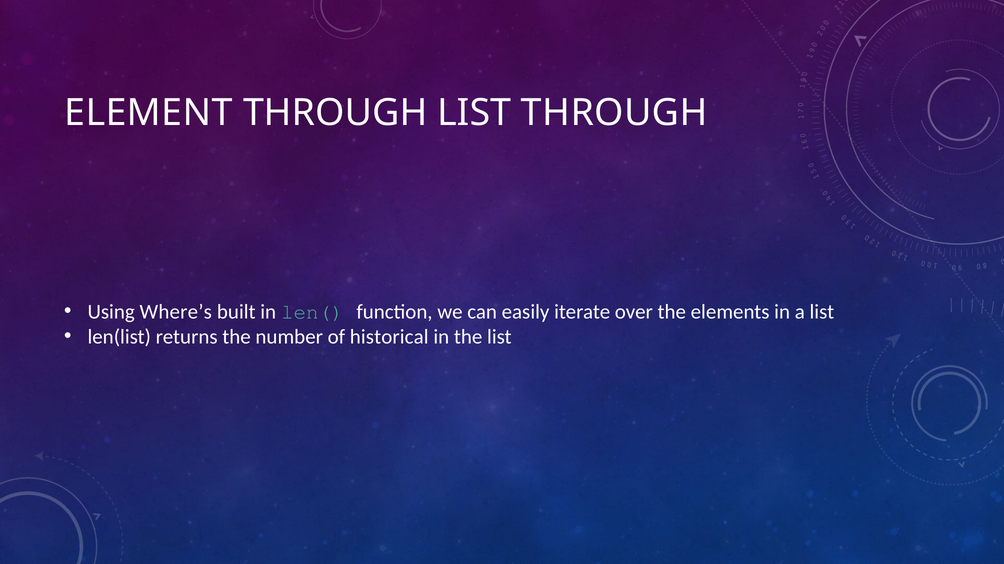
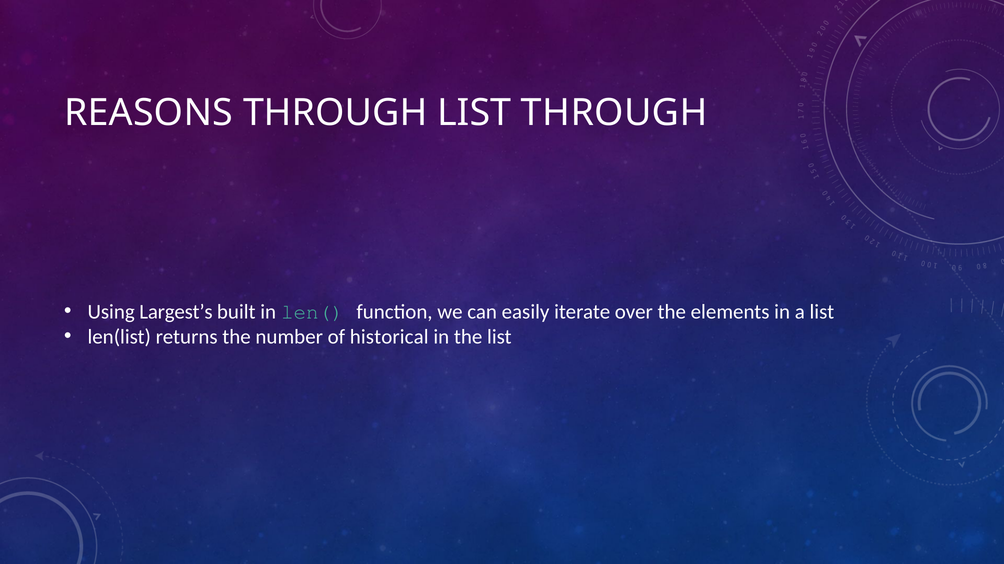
ELEMENT: ELEMENT -> REASONS
Where’s: Where’s -> Largest’s
